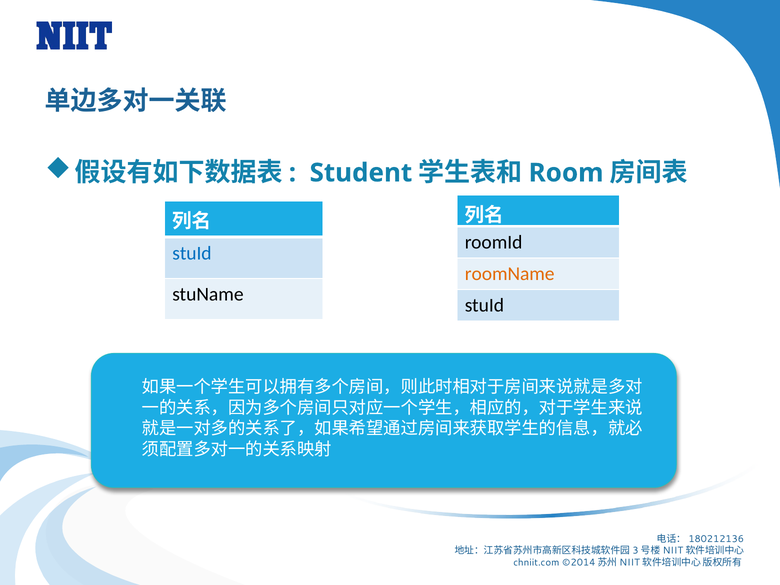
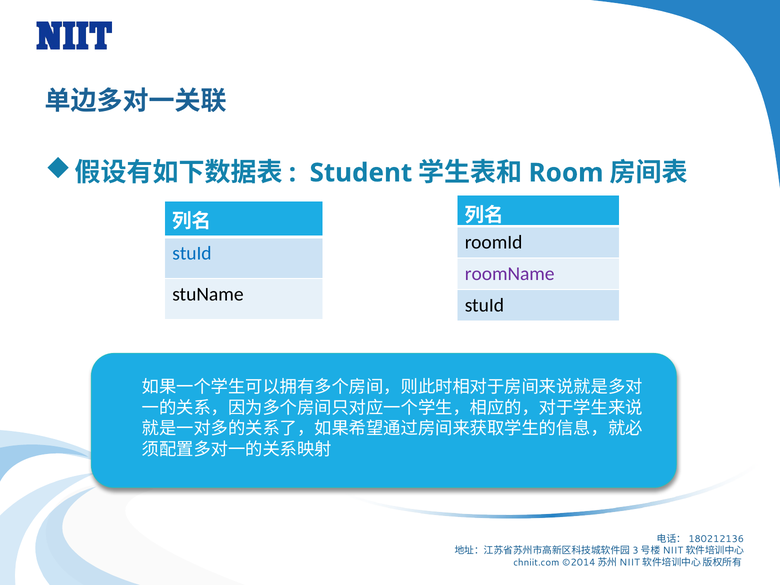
roomName colour: orange -> purple
